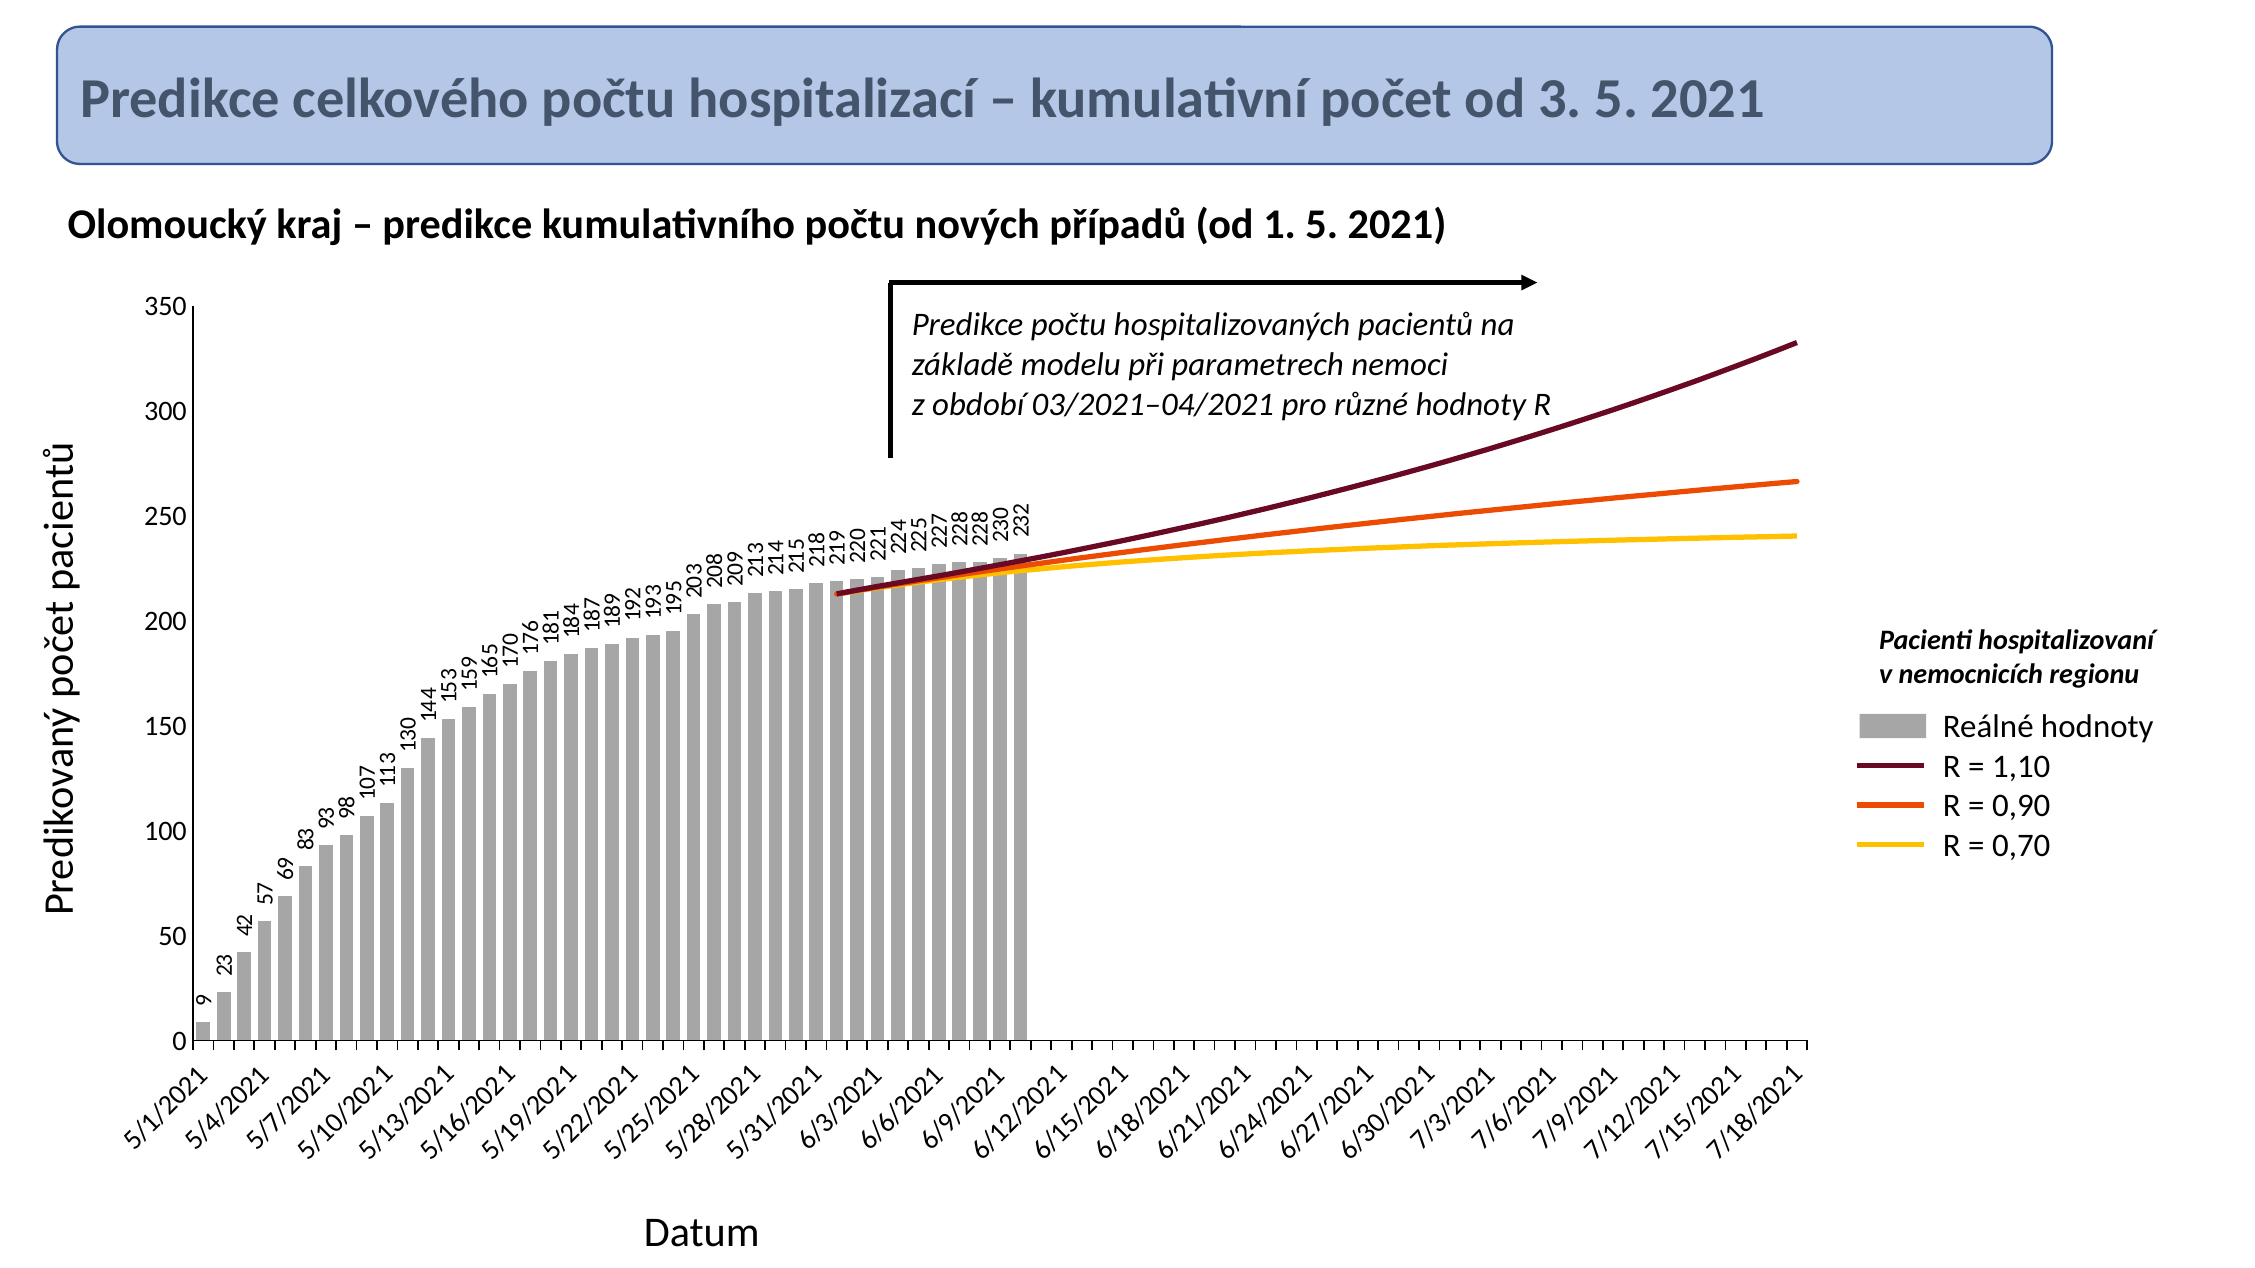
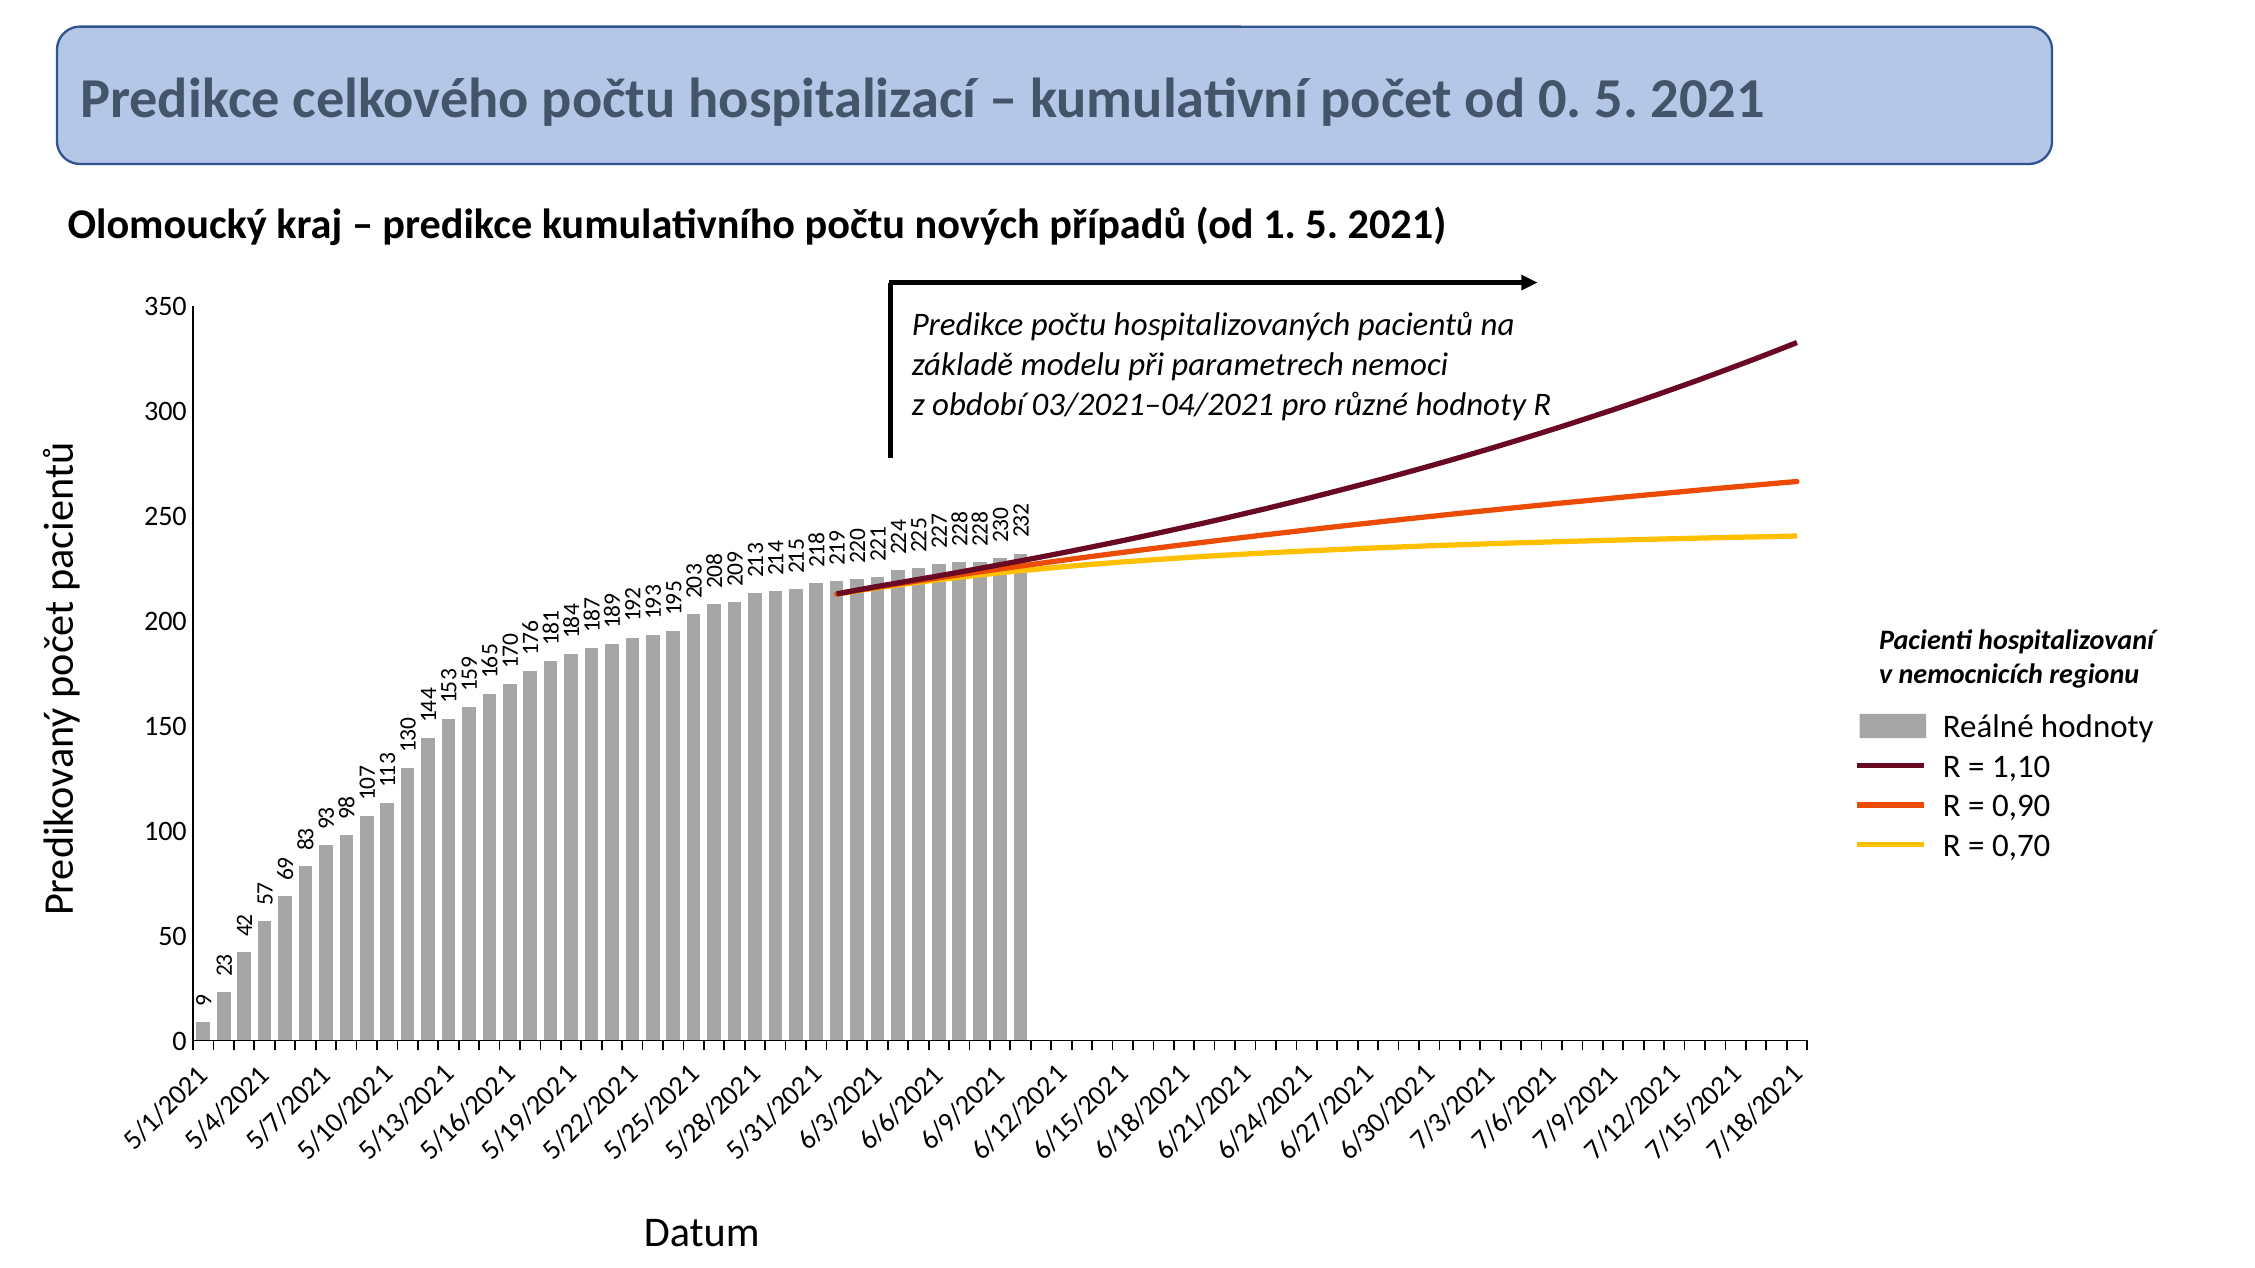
od 3: 3 -> 0
